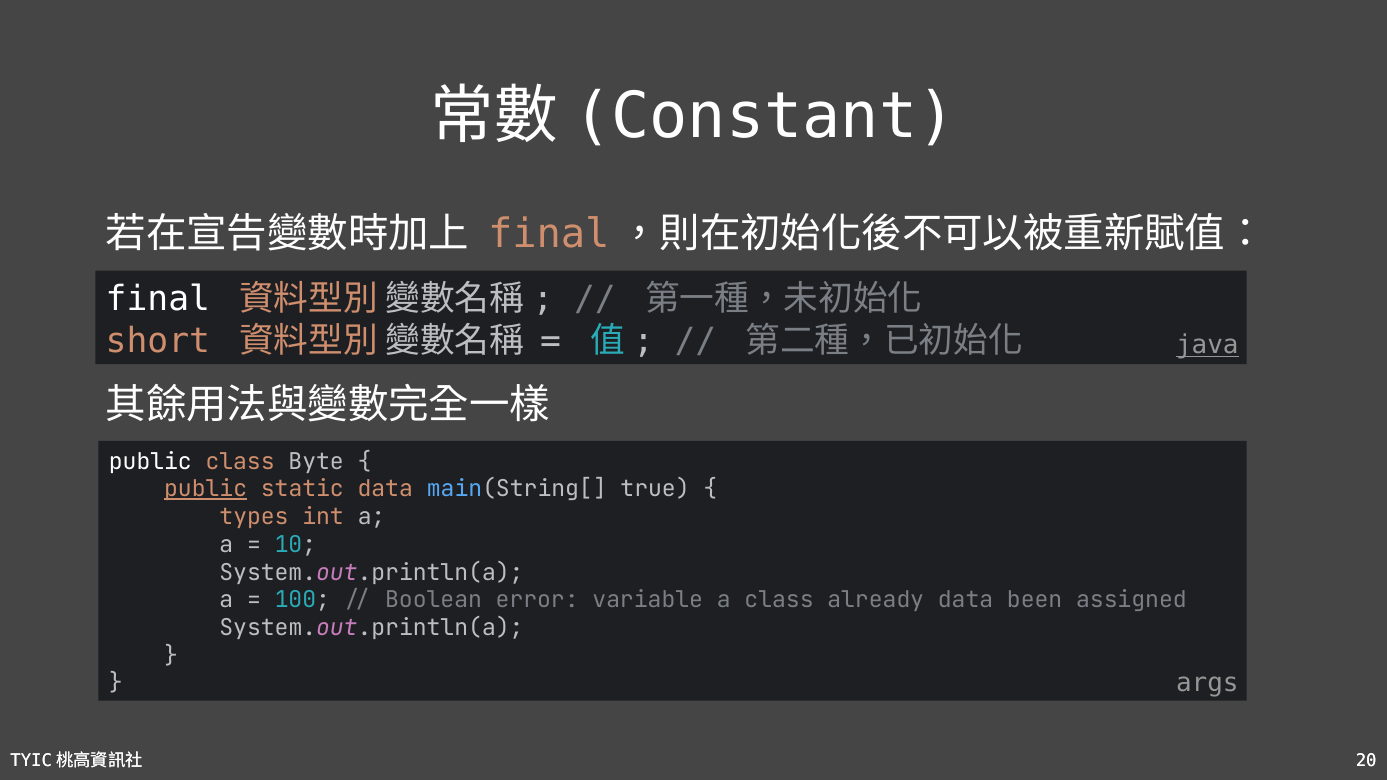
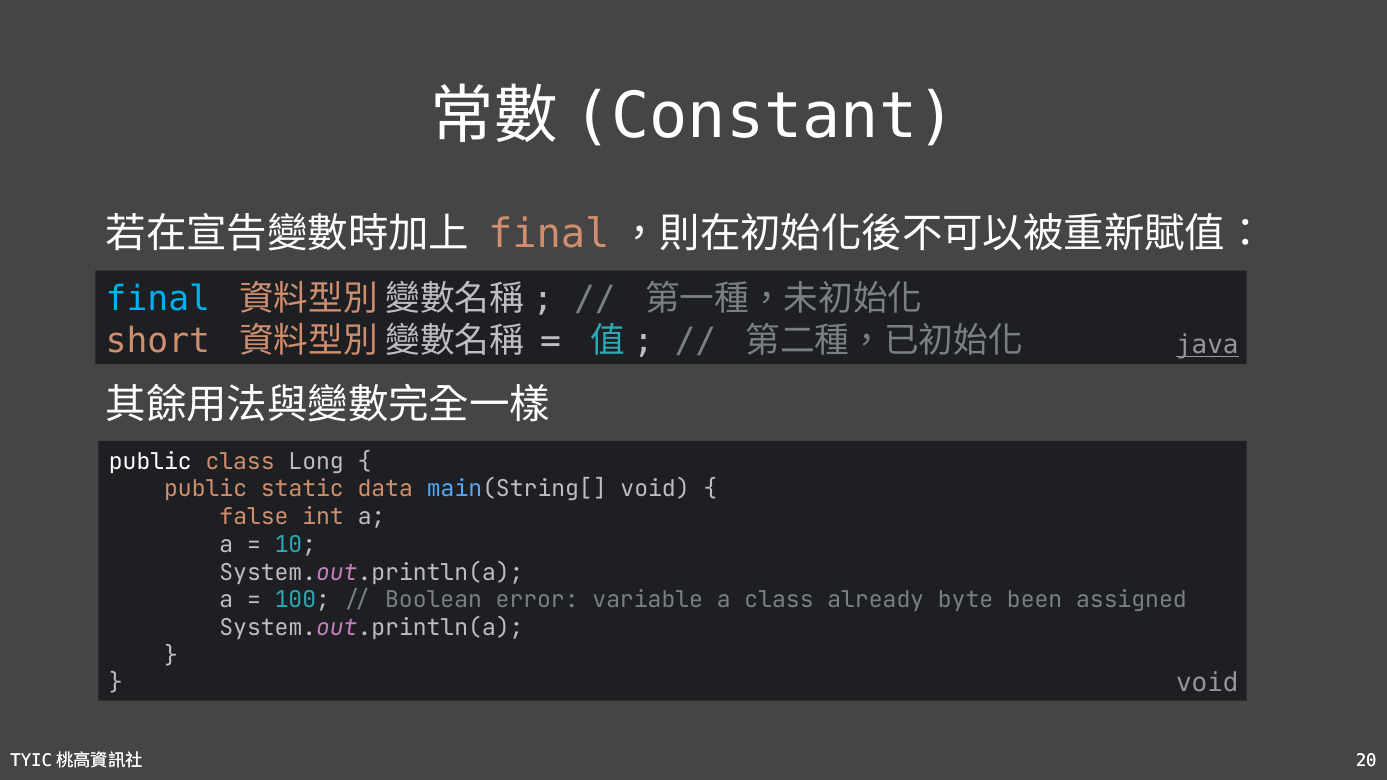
final colour: white -> light blue
Byte: Byte -> Long
public at (206, 489) underline: present -> none
main(String[ true: true -> void
types: types -> false
already data: data -> byte
args at (1207, 683): args -> void
